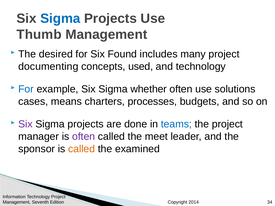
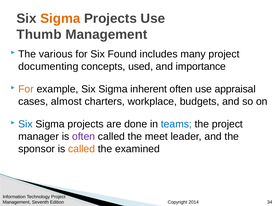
Sigma at (60, 19) colour: blue -> orange
desired: desired -> various
and technology: technology -> importance
For at (26, 89) colour: blue -> orange
whether: whether -> inherent
solutions: solutions -> appraisal
means: means -> almost
processes: processes -> workplace
Six at (25, 124) colour: purple -> blue
